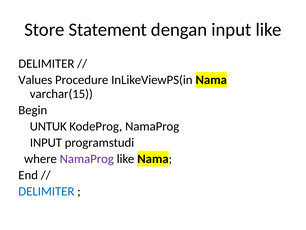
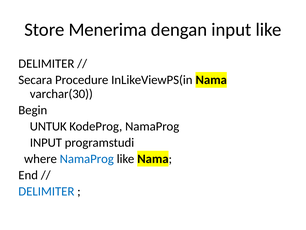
Statement: Statement -> Menerima
Values: Values -> Secara
varchar(15: varchar(15 -> varchar(30
NamaProg at (87, 158) colour: purple -> blue
